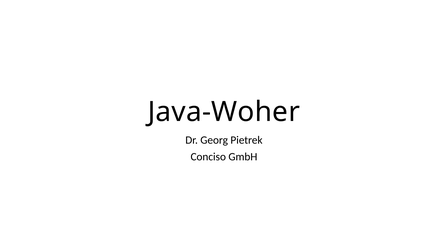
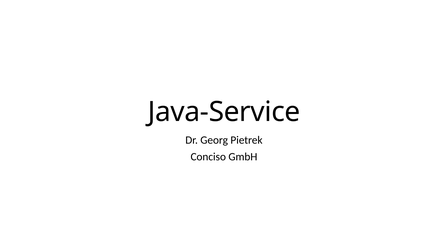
Java-Woher: Java-Woher -> Java-Service
